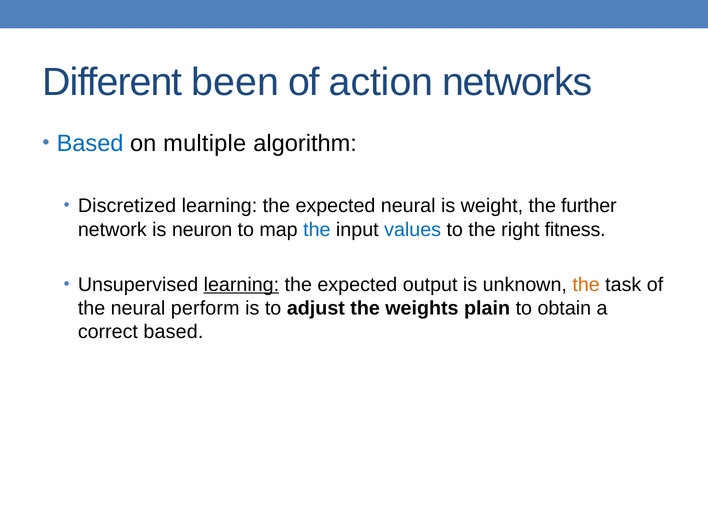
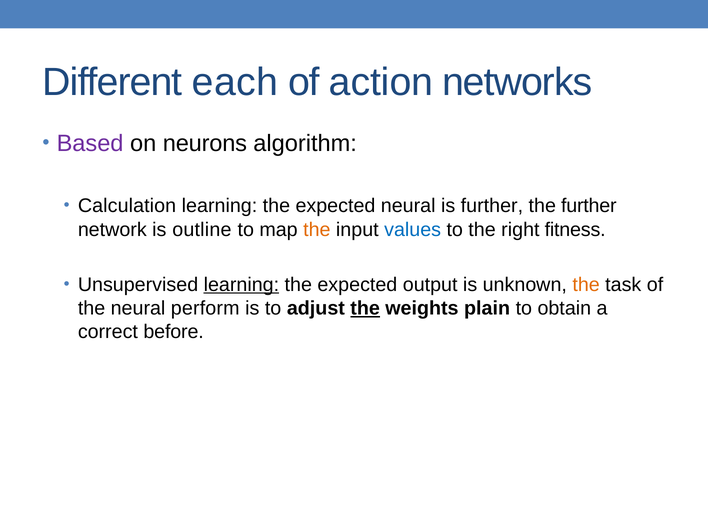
been: been -> each
Based at (90, 143) colour: blue -> purple
multiple: multiple -> neurons
Discretized: Discretized -> Calculation
is weight: weight -> further
neuron: neuron -> outline
the at (317, 230) colour: blue -> orange
the at (365, 308) underline: none -> present
correct based: based -> before
